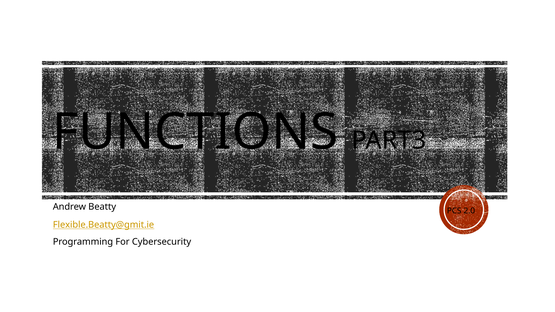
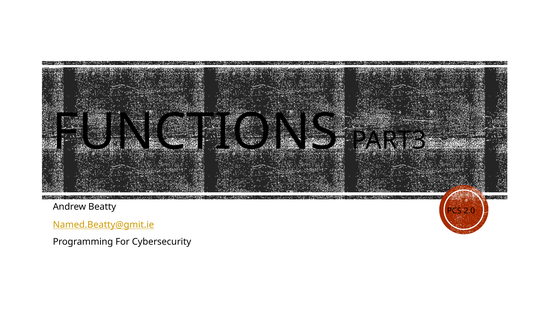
Flexible.Beatty@gmit.ie: Flexible.Beatty@gmit.ie -> Named.Beatty@gmit.ie
